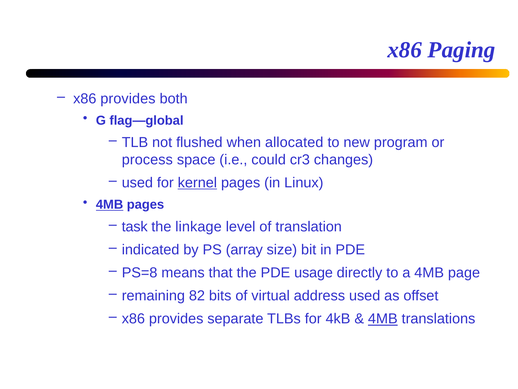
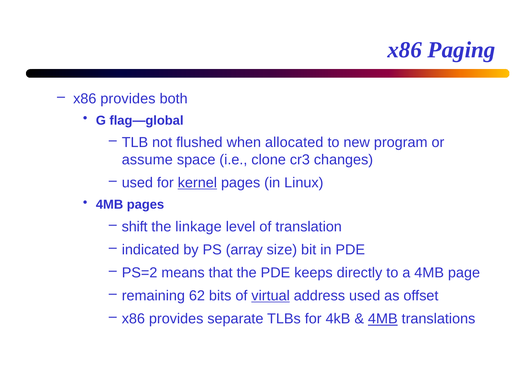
process: process -> assume
could: could -> clone
4MB at (110, 204) underline: present -> none
task: task -> shift
PS=8: PS=8 -> PS=2
usage: usage -> keeps
82: 82 -> 62
virtual underline: none -> present
